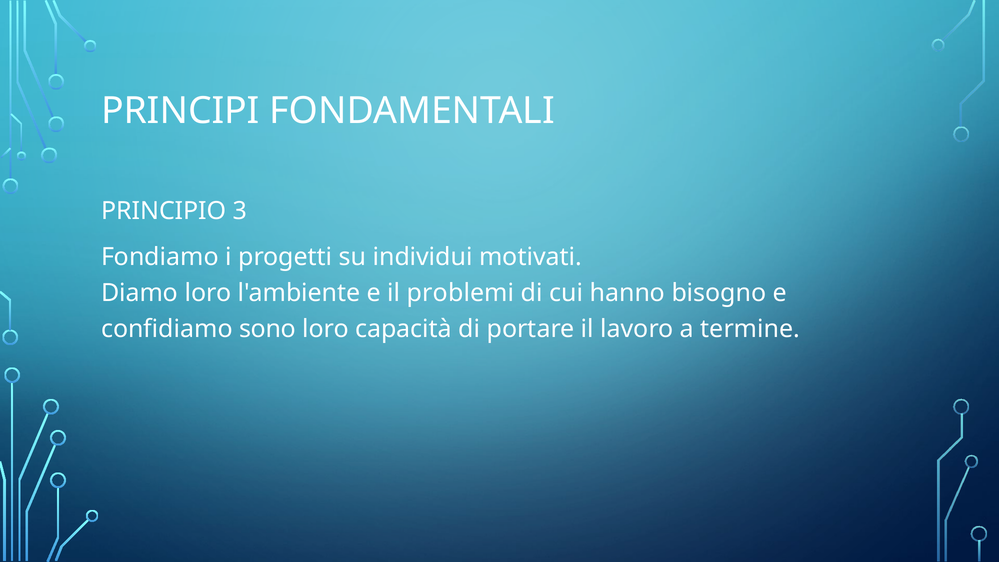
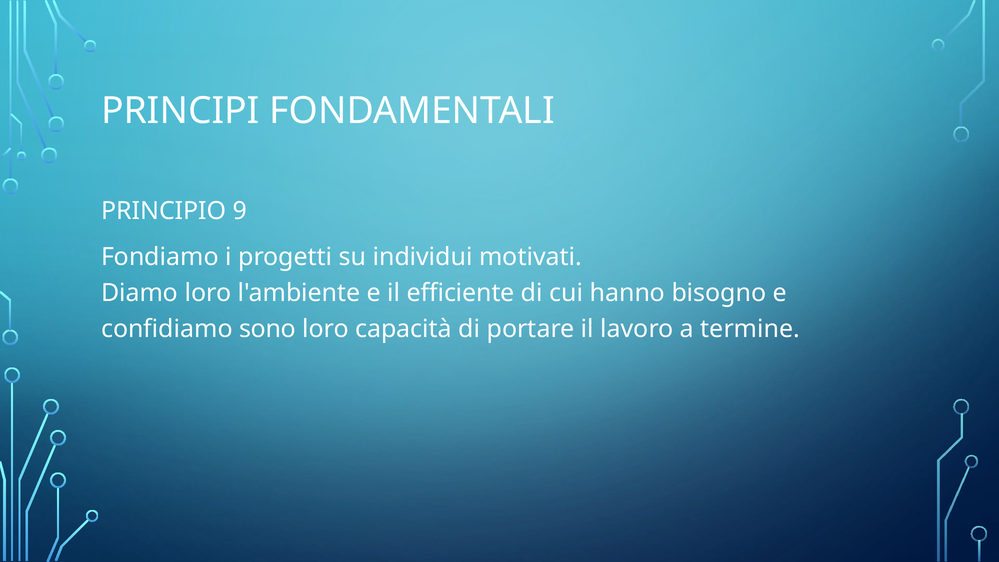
3: 3 -> 9
problemi: problemi -> efficiente
